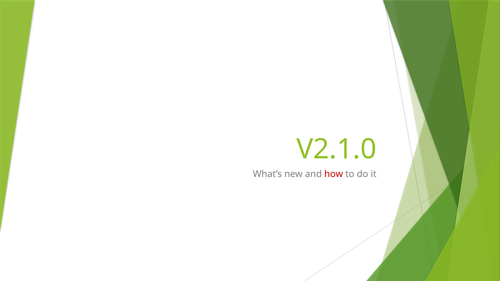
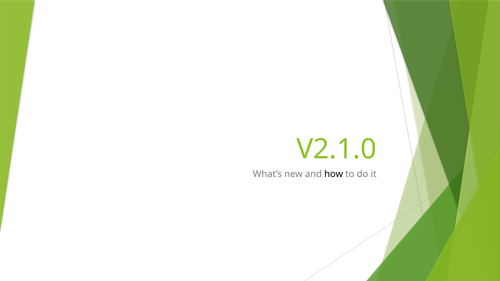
how colour: red -> black
